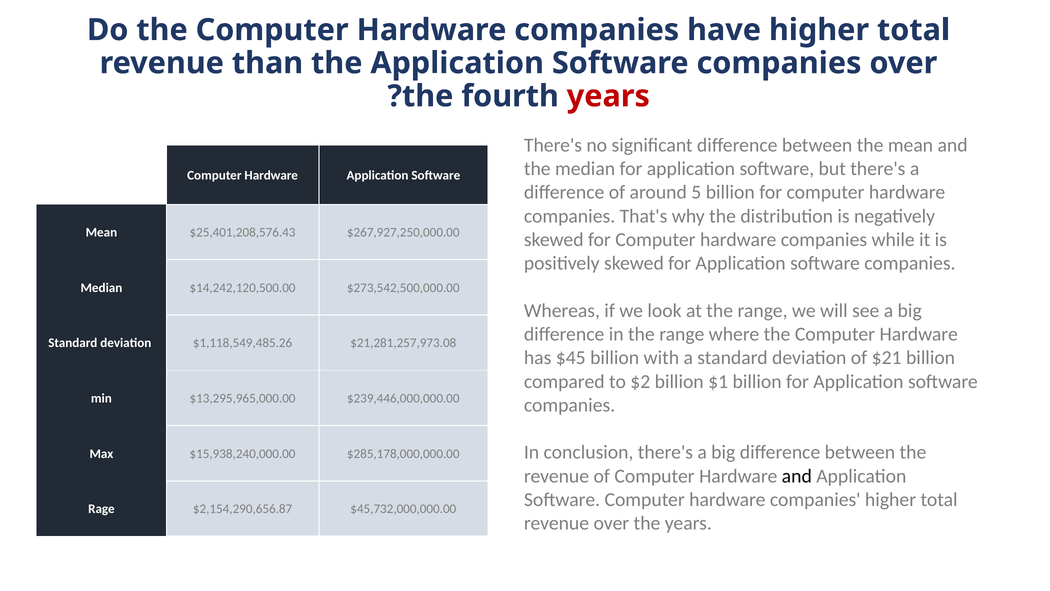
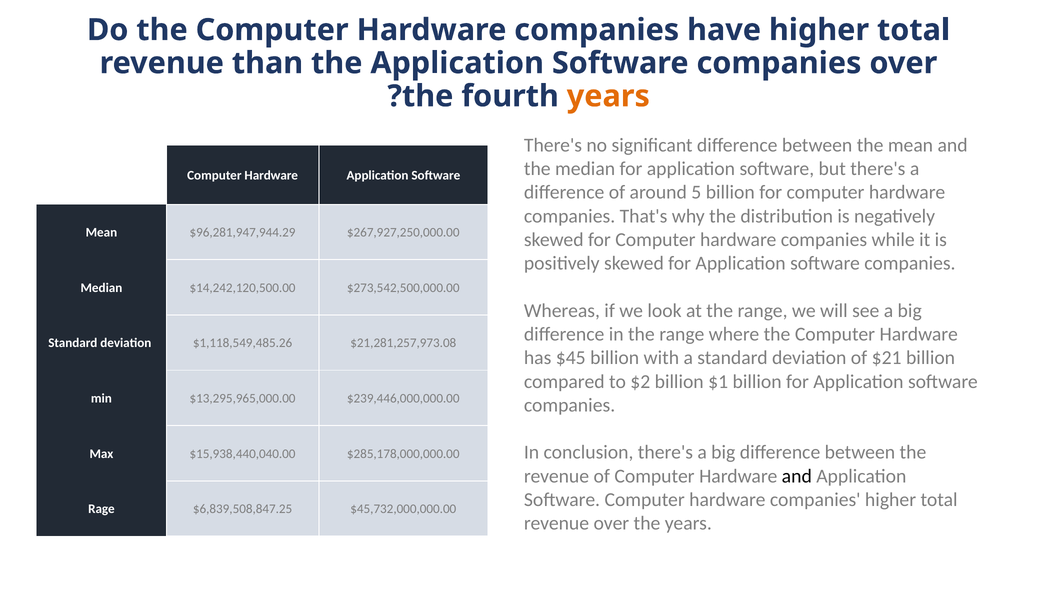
years at (608, 96) colour: red -> orange
$25,401,208,576.43: $25,401,208,576.43 -> $96,281,947,944.29
$15,938,240,000.00: $15,938,240,000.00 -> $15,938,440,040.00
$2,154,290,656.87: $2,154,290,656.87 -> $6,839,508,847.25
